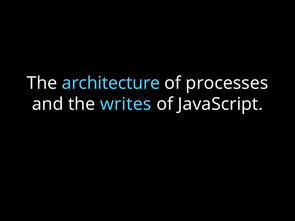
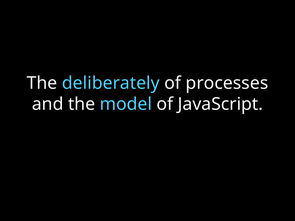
architecture: architecture -> deliberately
writes: writes -> model
